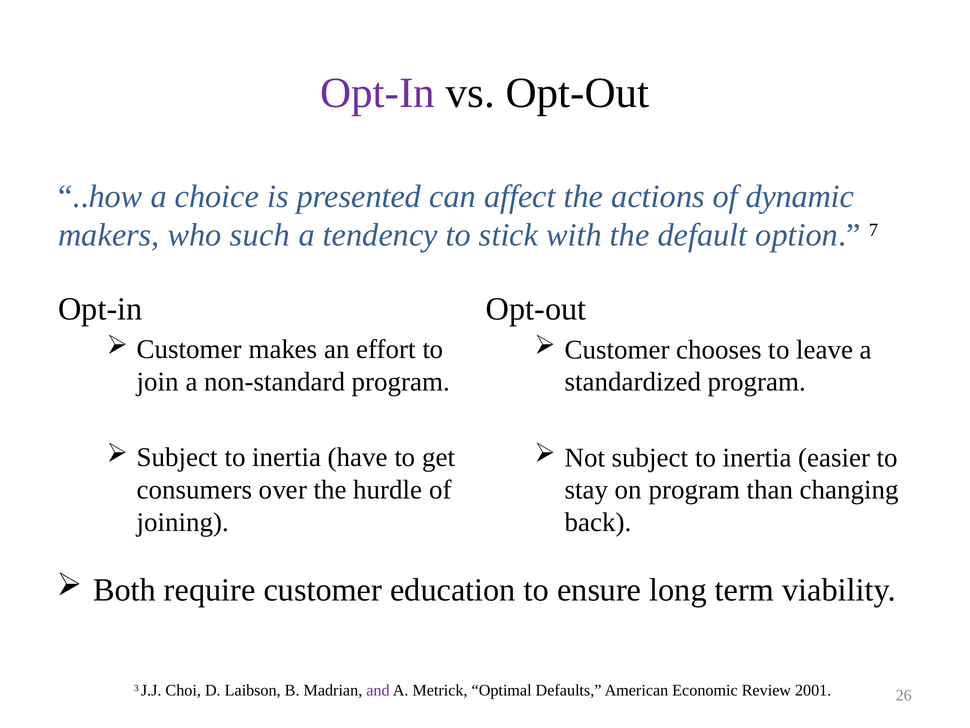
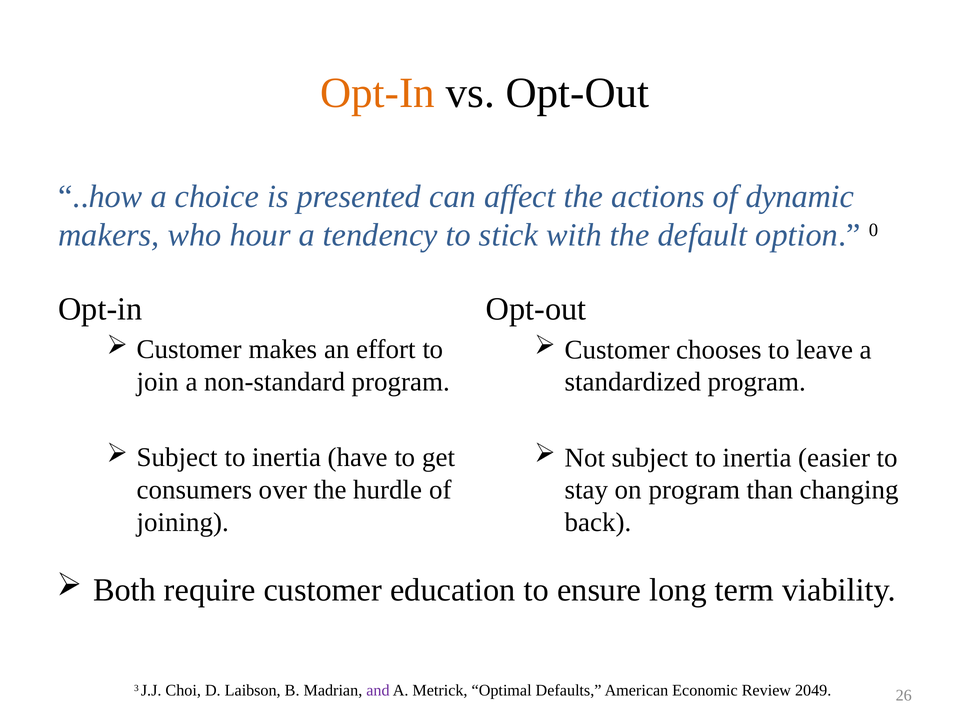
Opt-In at (378, 93) colour: purple -> orange
such: such -> hour
7: 7 -> 0
2001: 2001 -> 2049
